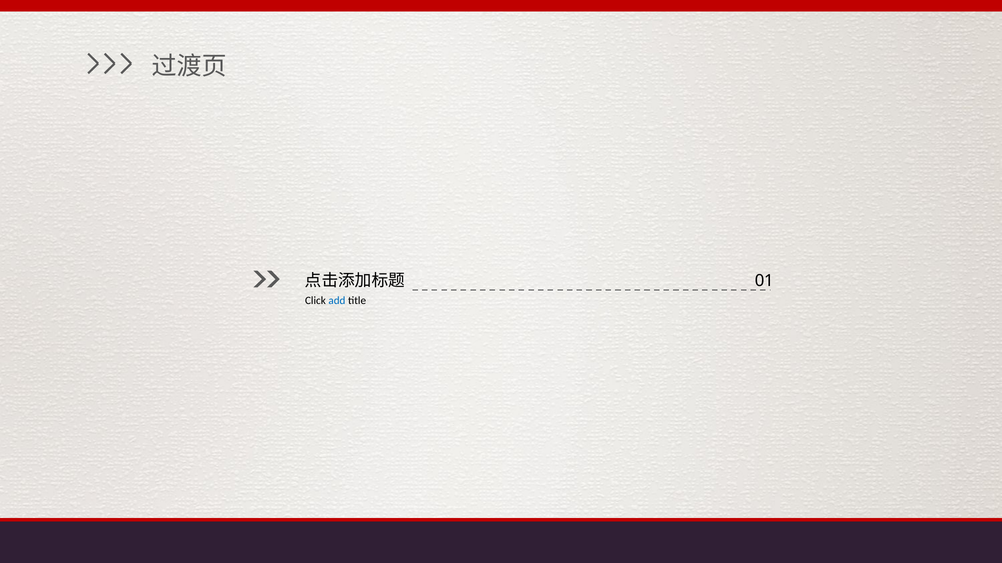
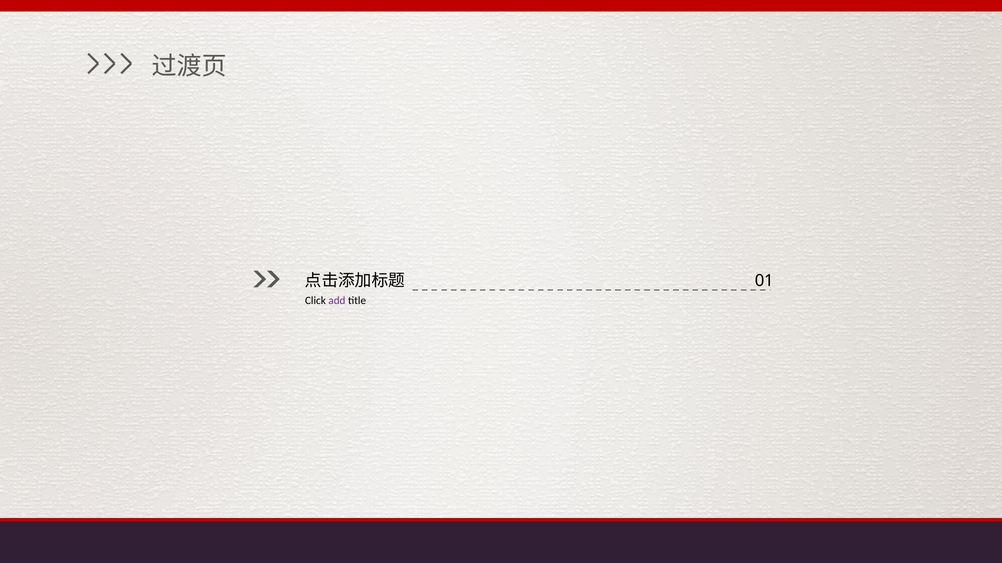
add colour: blue -> purple
